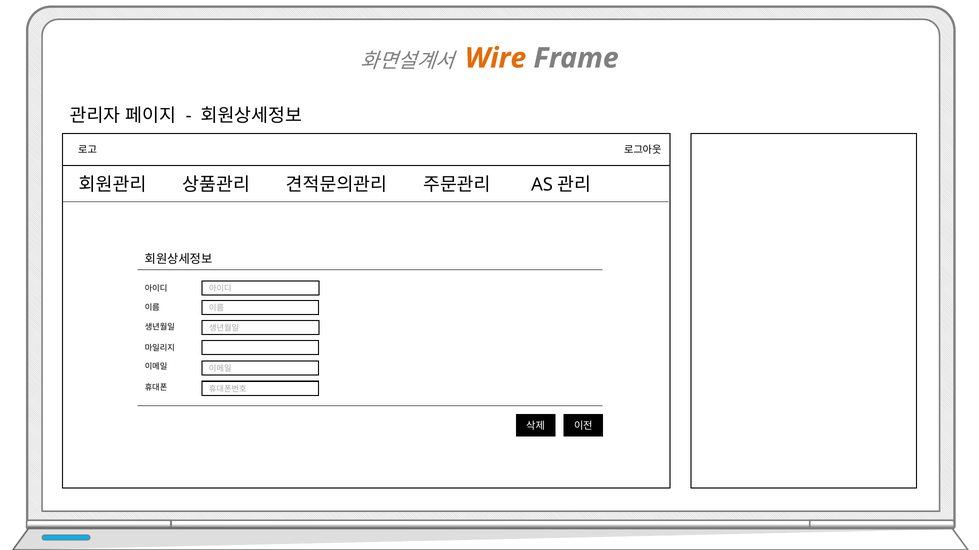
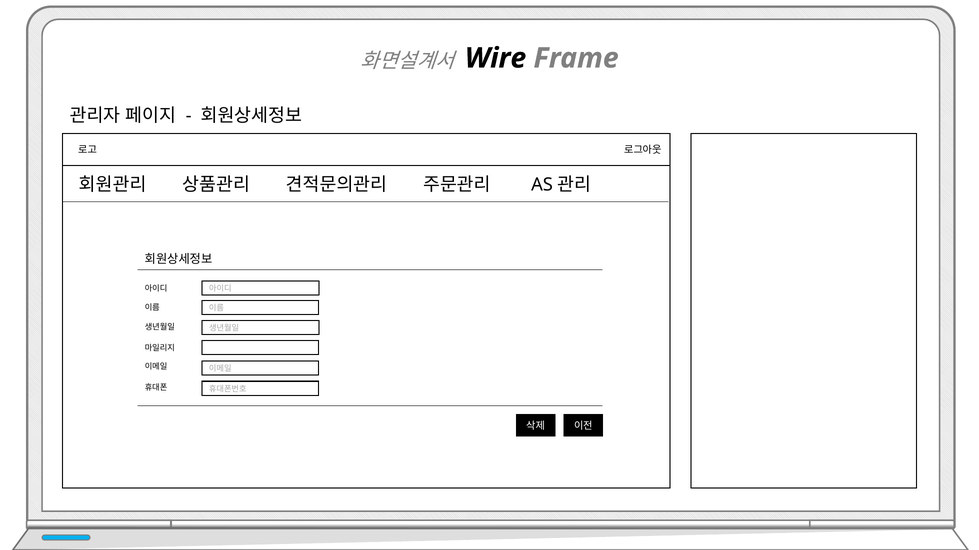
Wire colour: orange -> black
